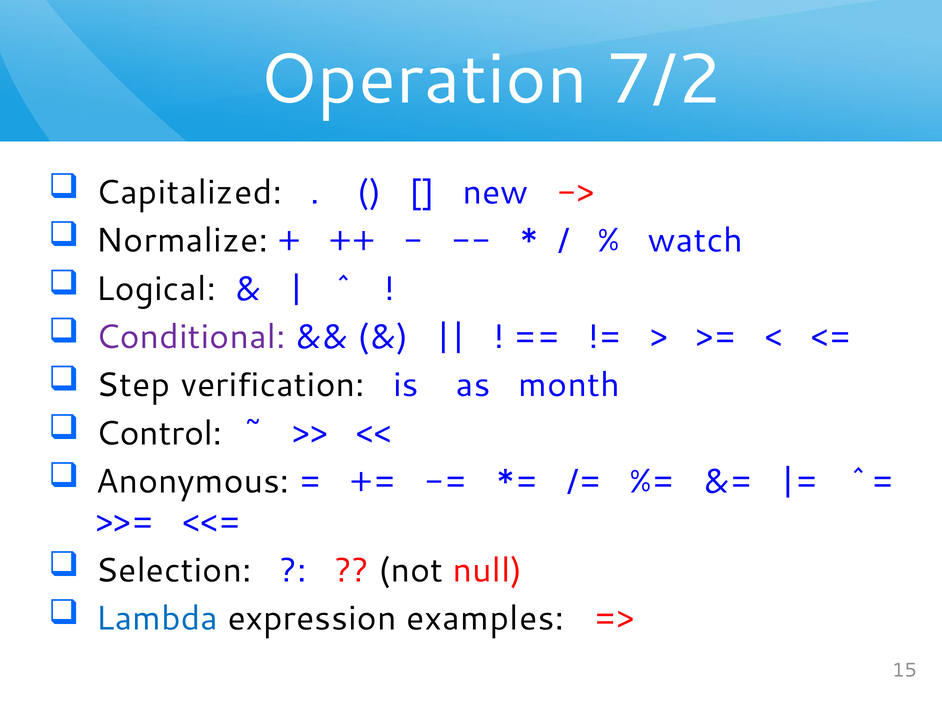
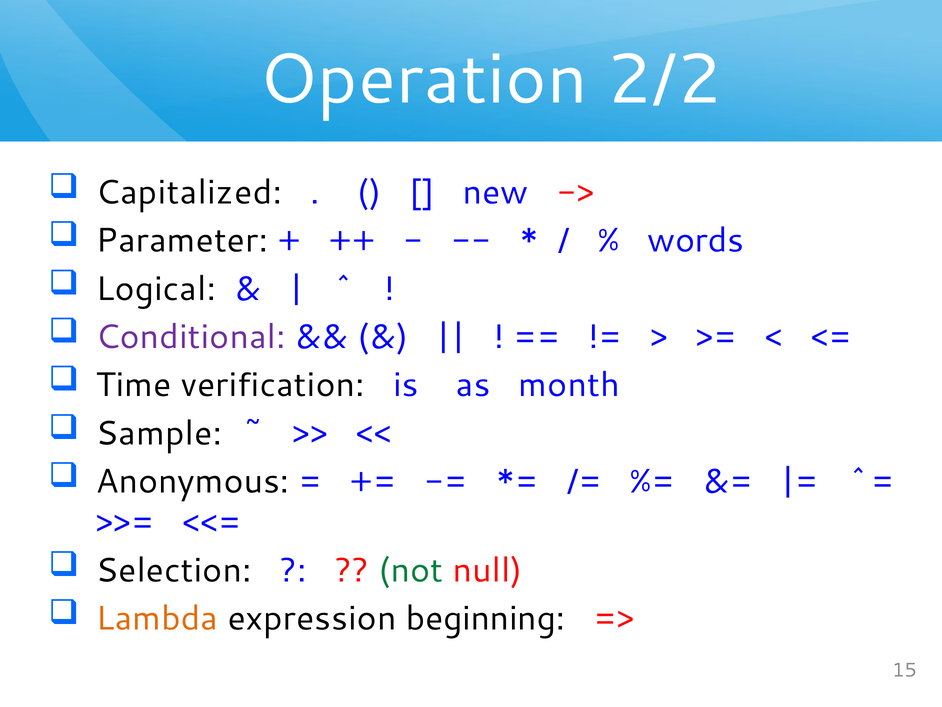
7/2: 7/2 -> 2/2
Normalize: Normalize -> Parameter
watch: watch -> words
Step: Step -> Time
Control: Control -> Sample
not colour: black -> green
Lambda colour: blue -> orange
examples: examples -> beginning
